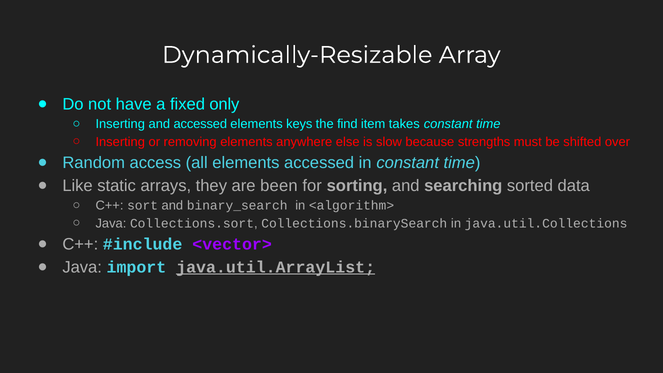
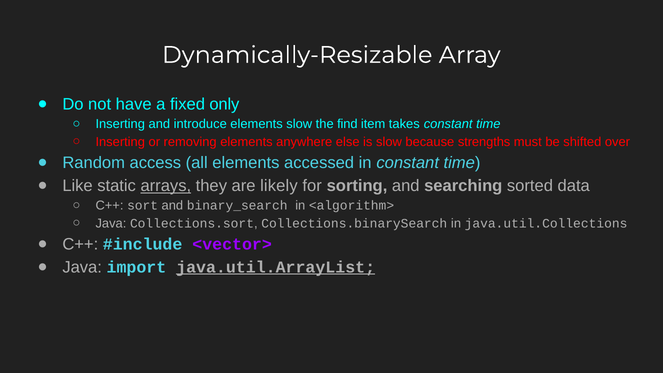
and accessed: accessed -> introduce
elements keys: keys -> slow
arrays underline: none -> present
been: been -> likely
